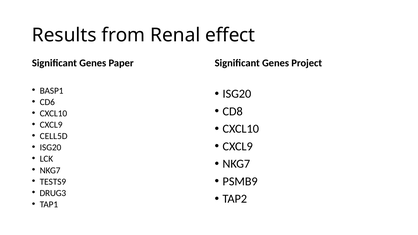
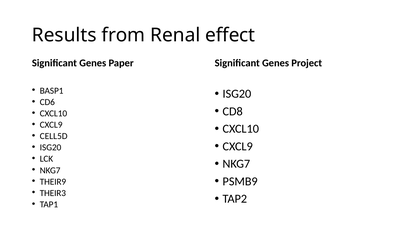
TESTS9: TESTS9 -> THEIR9
DRUG3: DRUG3 -> THEIR3
